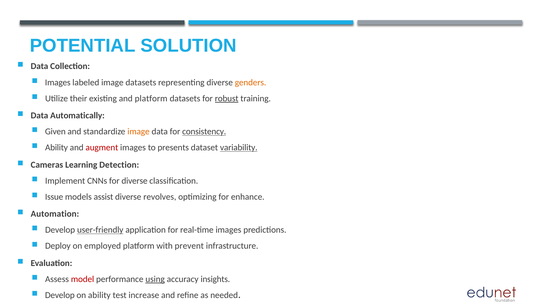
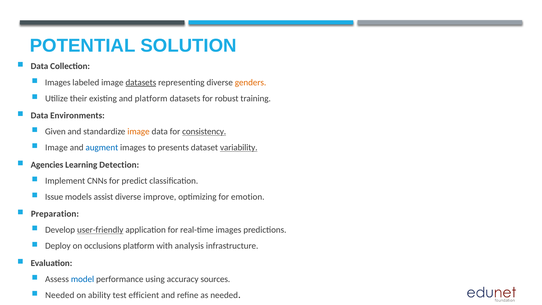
datasets at (141, 82) underline: none -> present
robust underline: present -> none
Automatically: Automatically -> Environments
Ability at (57, 148): Ability -> Image
augment colour: red -> blue
Cameras: Cameras -> Agencies
for diverse: diverse -> predict
revolves: revolves -> improve
enhance: enhance -> emotion
Automation: Automation -> Preparation
employed: employed -> occlusions
prevent: prevent -> analysis
model colour: red -> blue
using underline: present -> none
insights: insights -> sources
Develop at (60, 295): Develop -> Needed
increase: increase -> efficient
